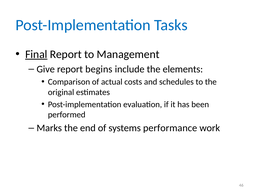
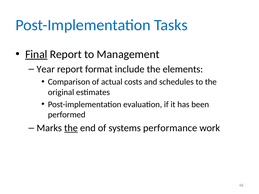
Give: Give -> Year
begins: begins -> format
the at (71, 128) underline: none -> present
